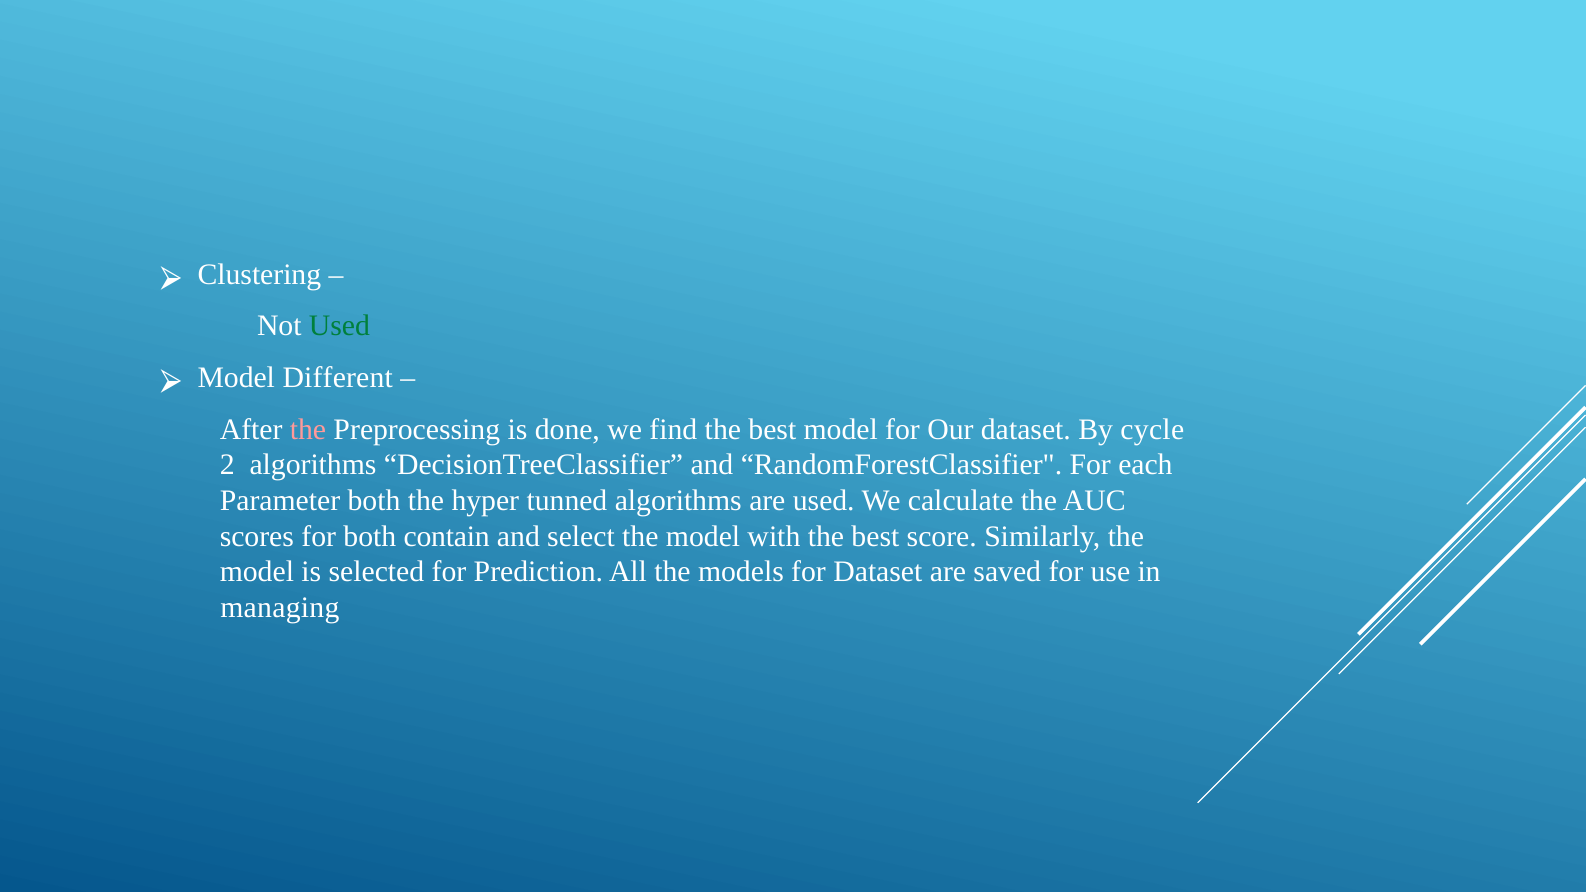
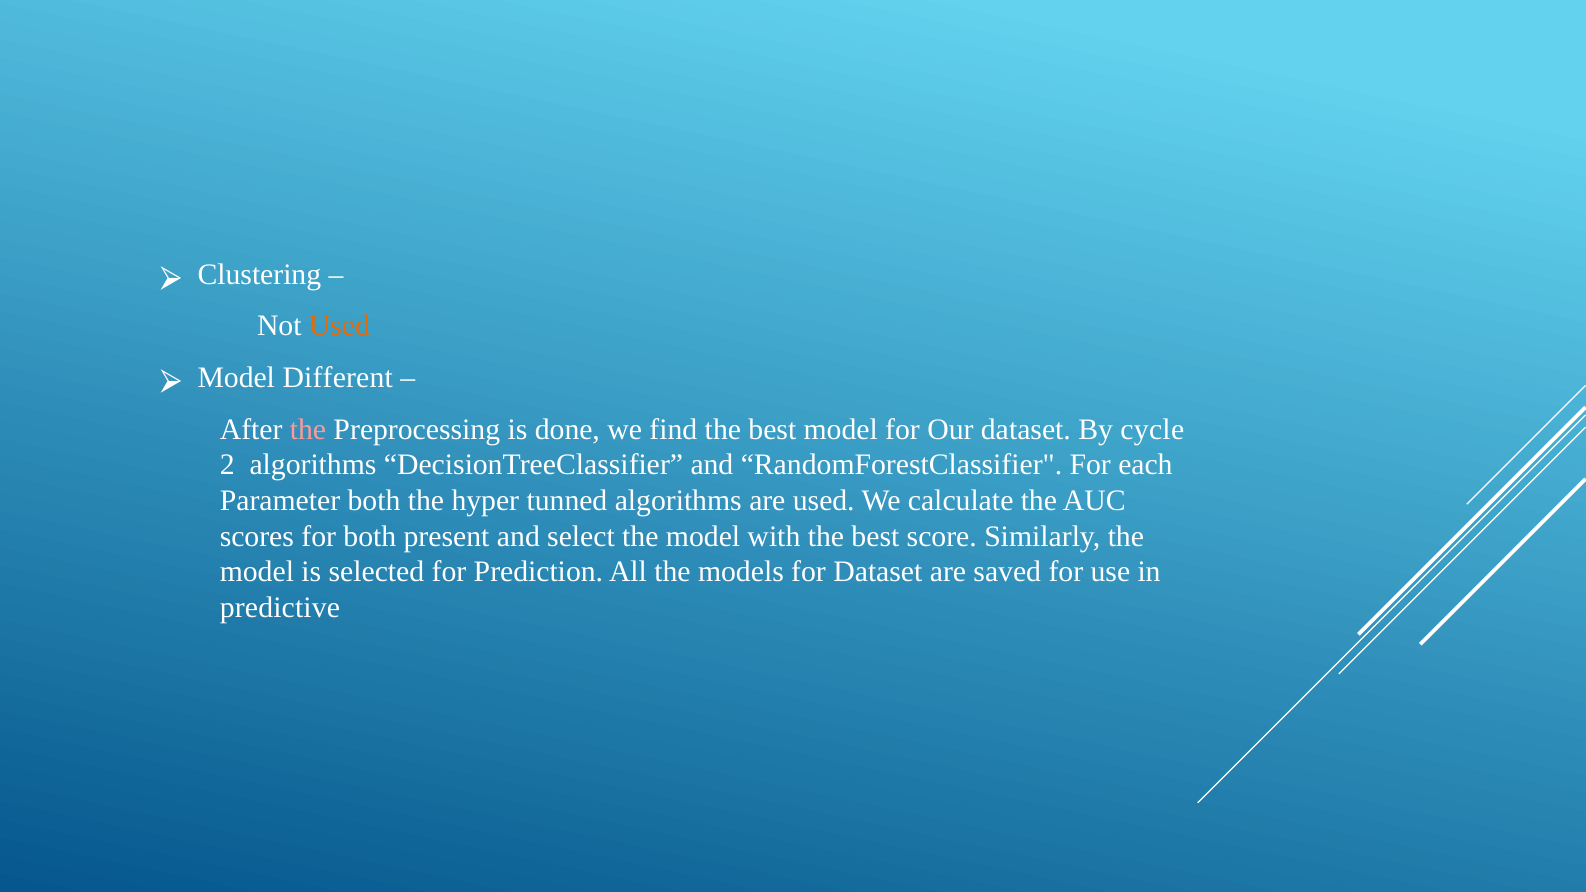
Used at (339, 326) colour: green -> orange
contain: contain -> present
managing: managing -> predictive
